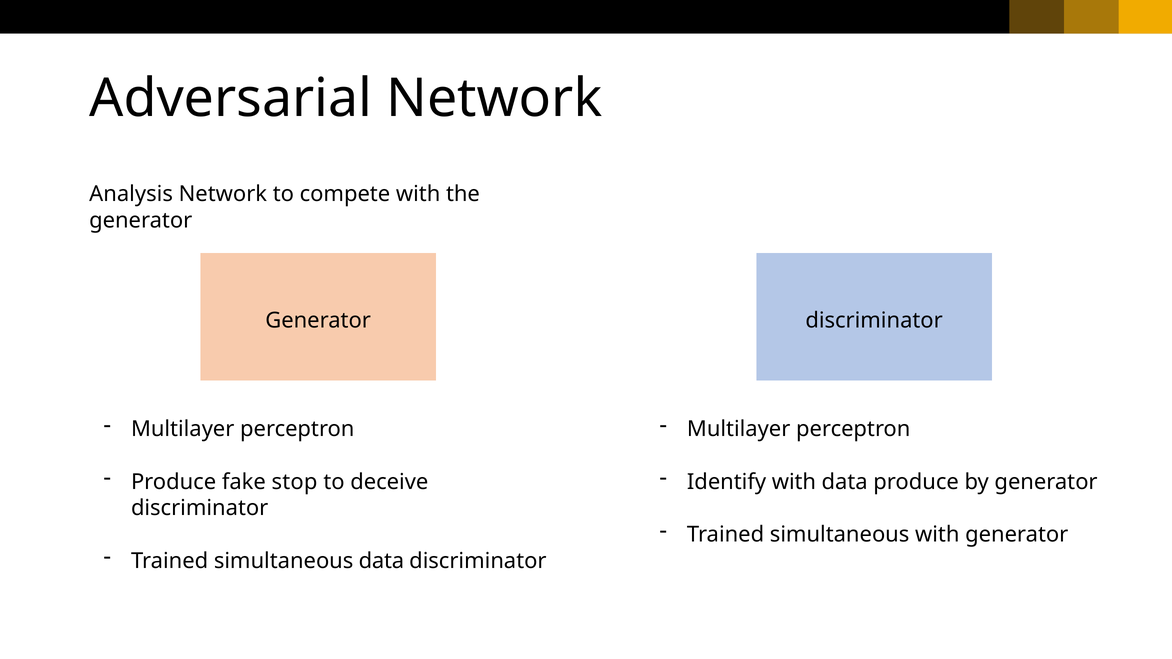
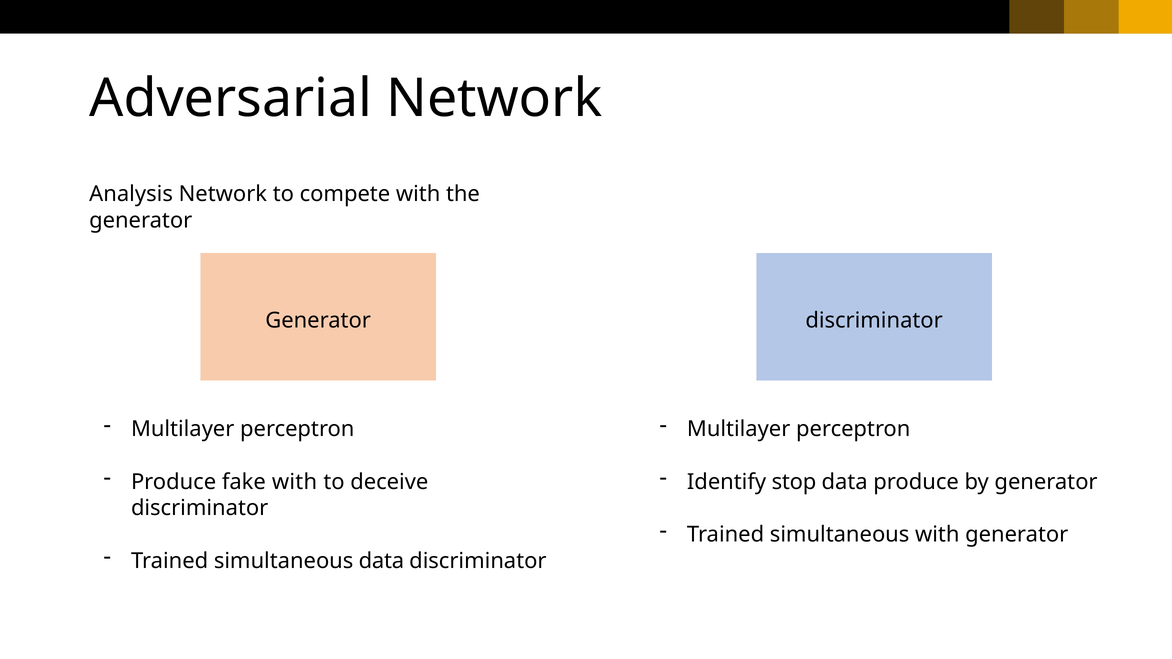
fake stop: stop -> with
Identify with: with -> stop
